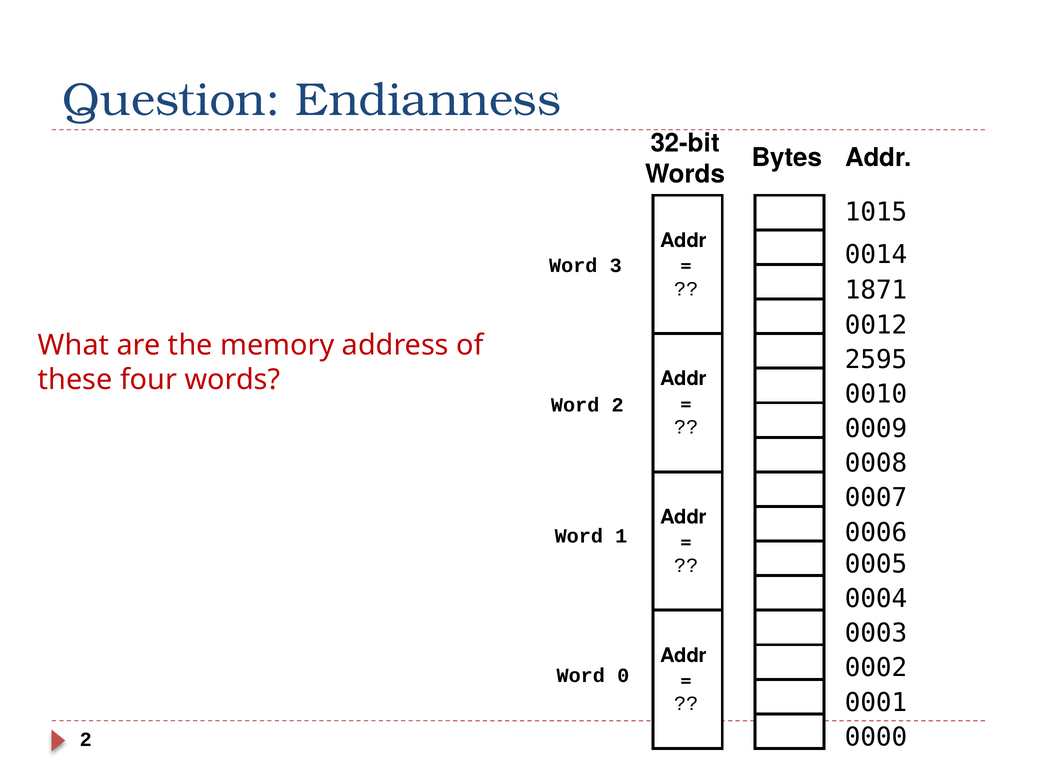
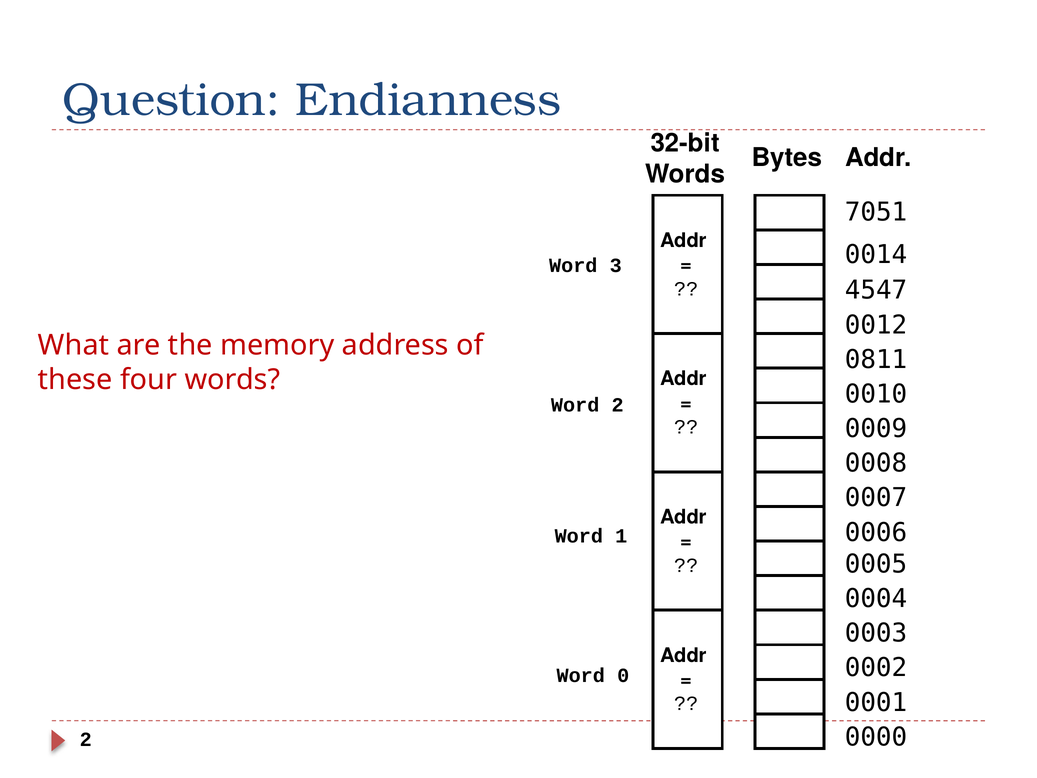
1015: 1015 -> 7051
1871: 1871 -> 4547
2595: 2595 -> 0811
